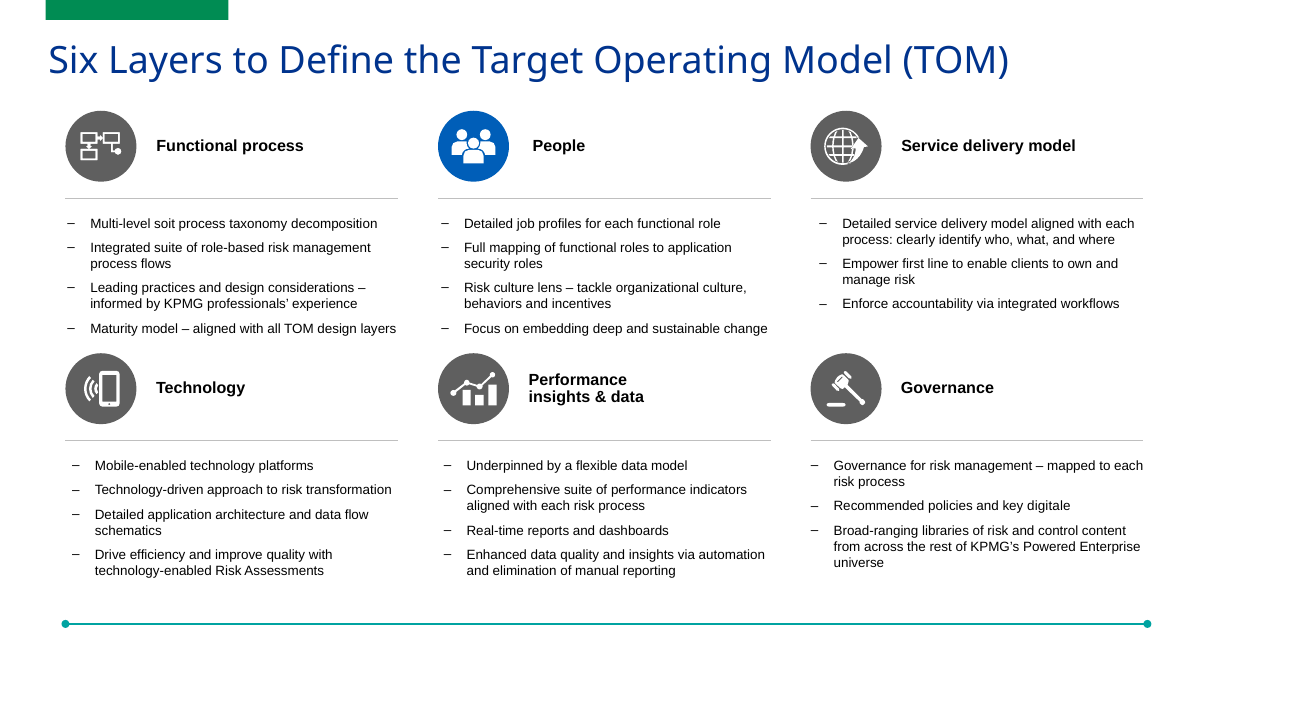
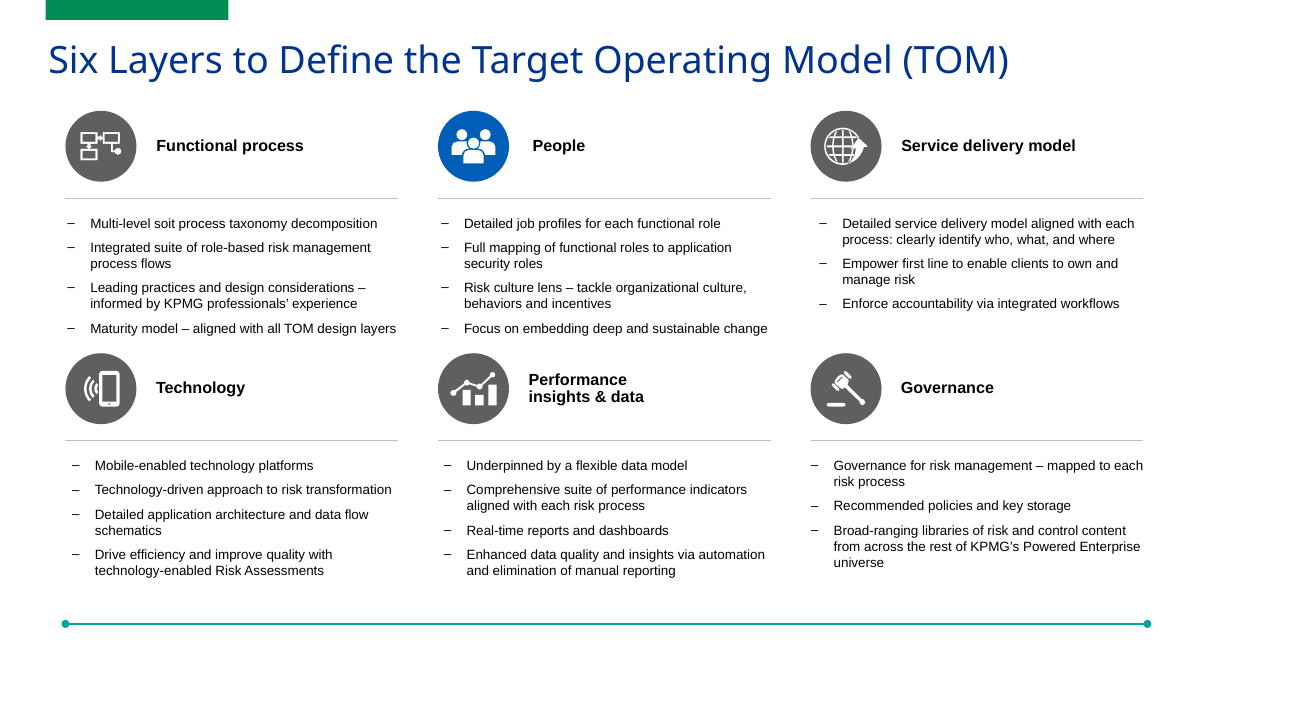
digitale: digitale -> storage
